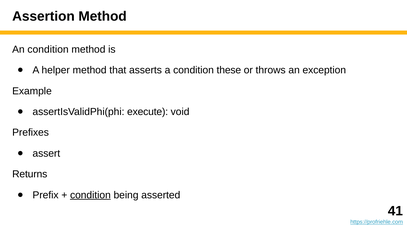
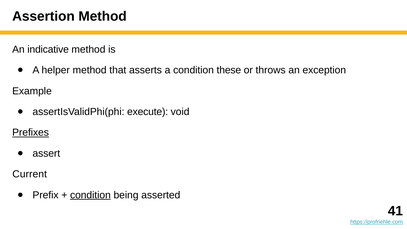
An condition: condition -> indicative
Prefixes underline: none -> present
Returns: Returns -> Current
